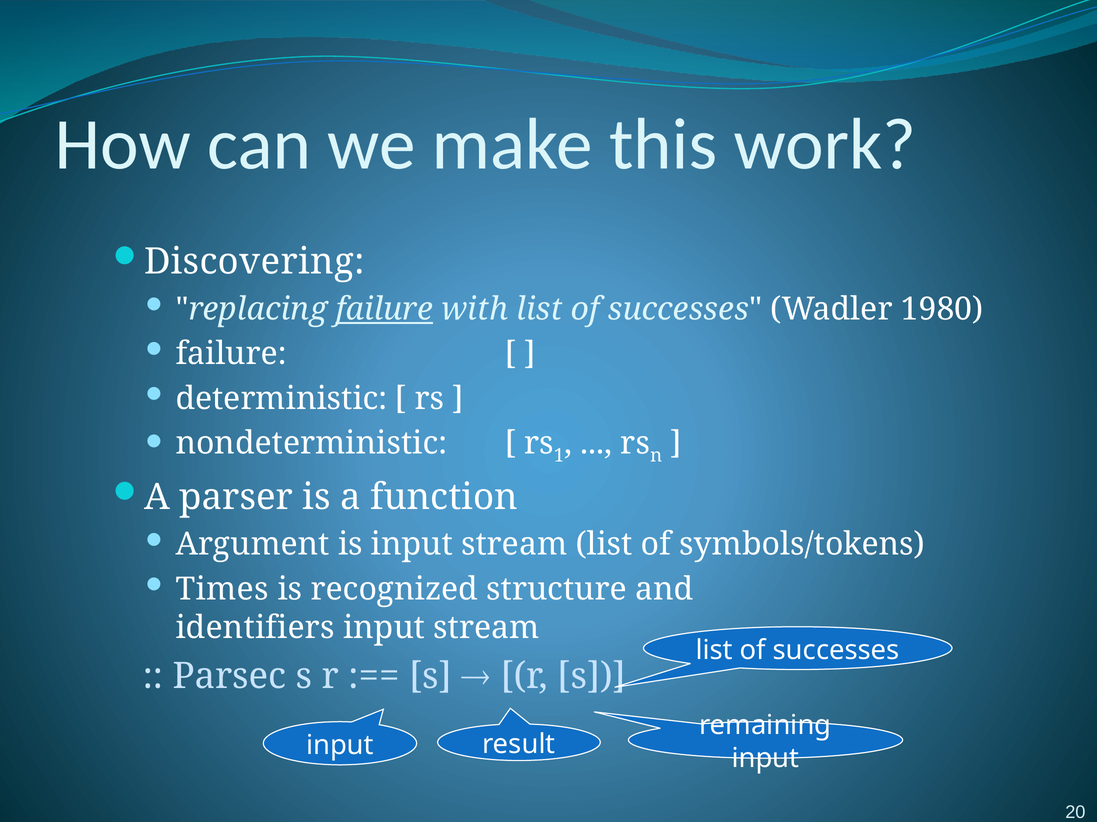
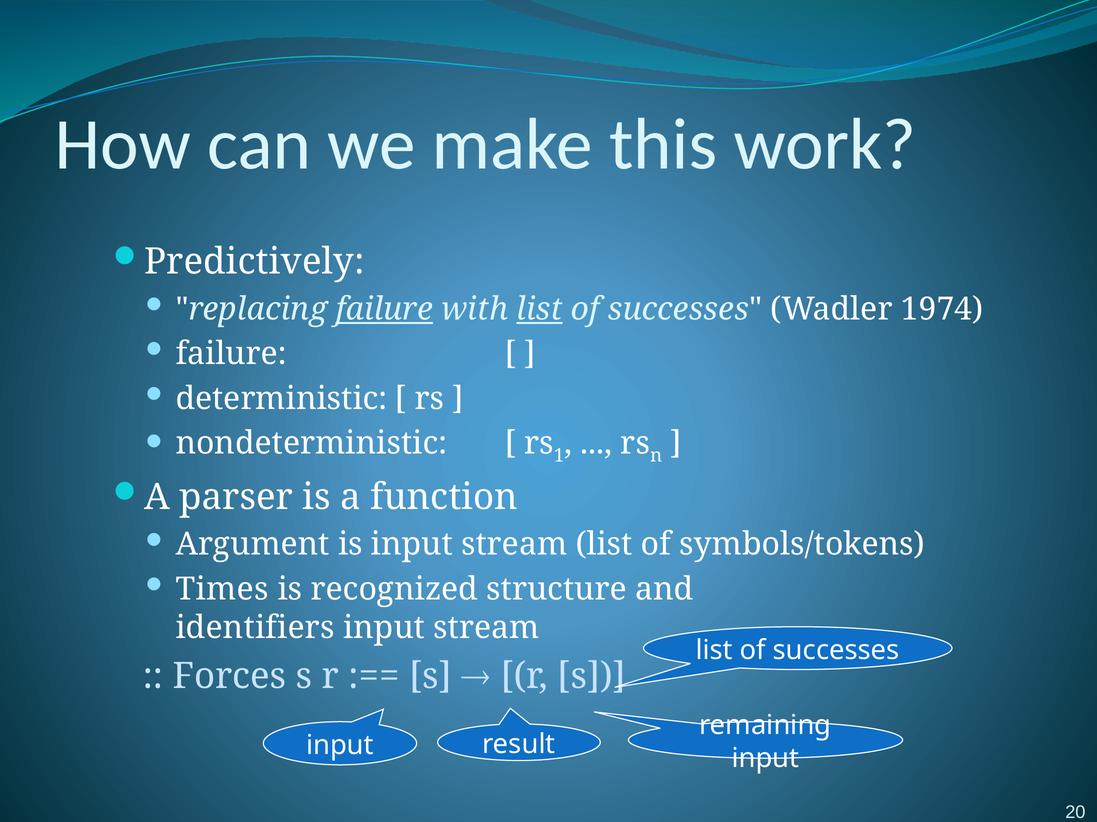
Discovering: Discovering -> Predictively
list at (540, 309) underline: none -> present
1980: 1980 -> 1974
Parsec: Parsec -> Forces
